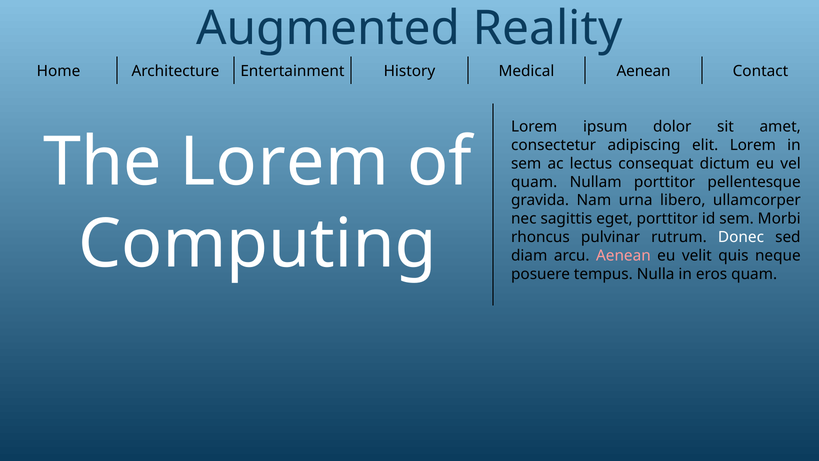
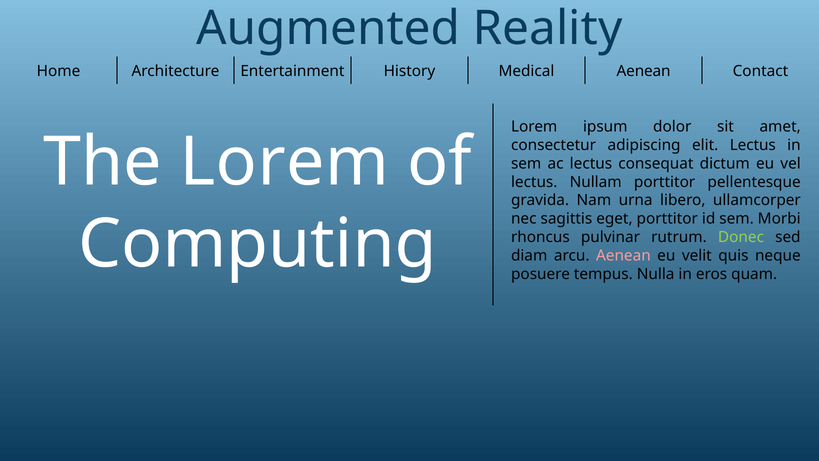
elit Lorem: Lorem -> Lectus
quam at (534, 182): quam -> lectus
Donec colour: white -> light green
